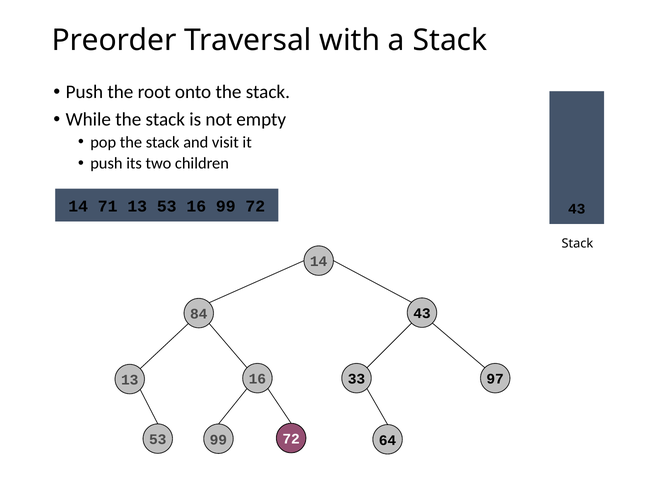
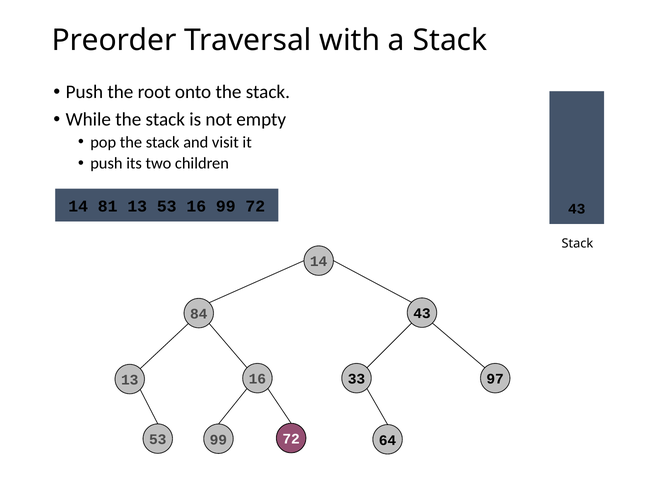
71: 71 -> 81
